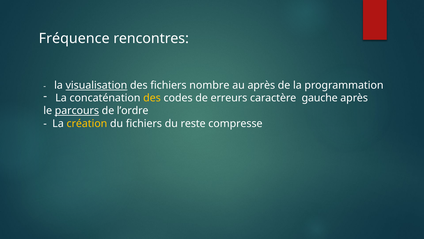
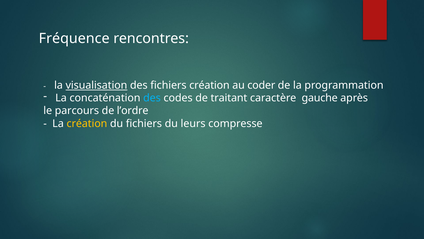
fichiers nombre: nombre -> création
au après: après -> coder
des at (152, 98) colour: yellow -> light blue
erreurs: erreurs -> traitant
parcours underline: present -> none
reste: reste -> leurs
